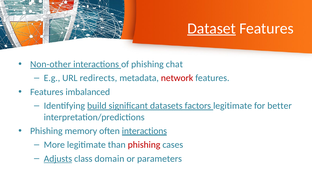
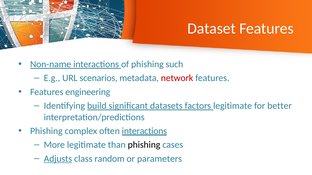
Dataset underline: present -> none
Non-other: Non-other -> Non-name
chat: chat -> such
redirects: redirects -> scenarios
imbalanced: imbalanced -> engineering
memory: memory -> complex
phishing at (144, 145) colour: red -> black
domain: domain -> random
